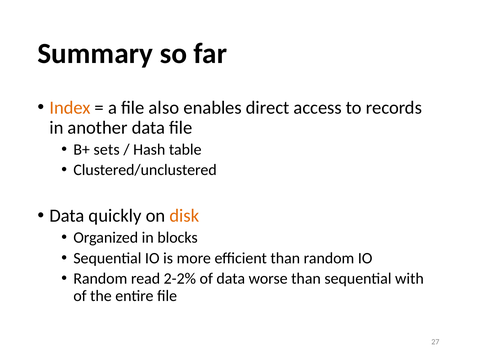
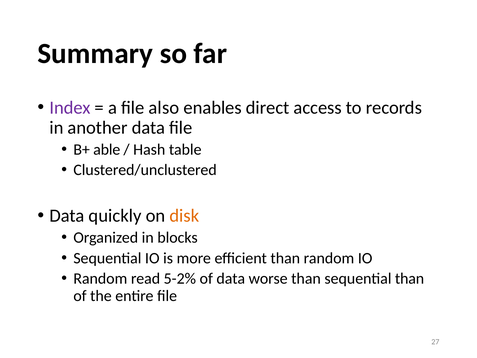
Index colour: orange -> purple
sets: sets -> able
2-2%: 2-2% -> 5-2%
sequential with: with -> than
